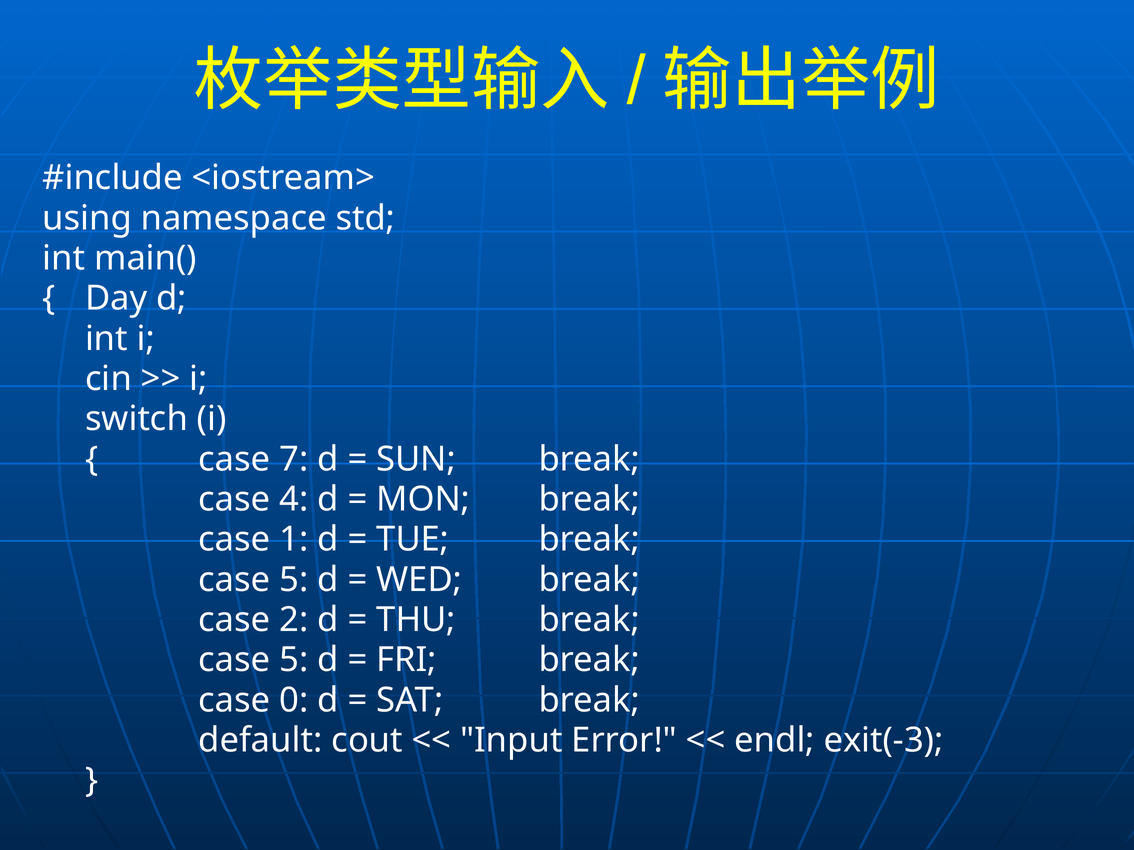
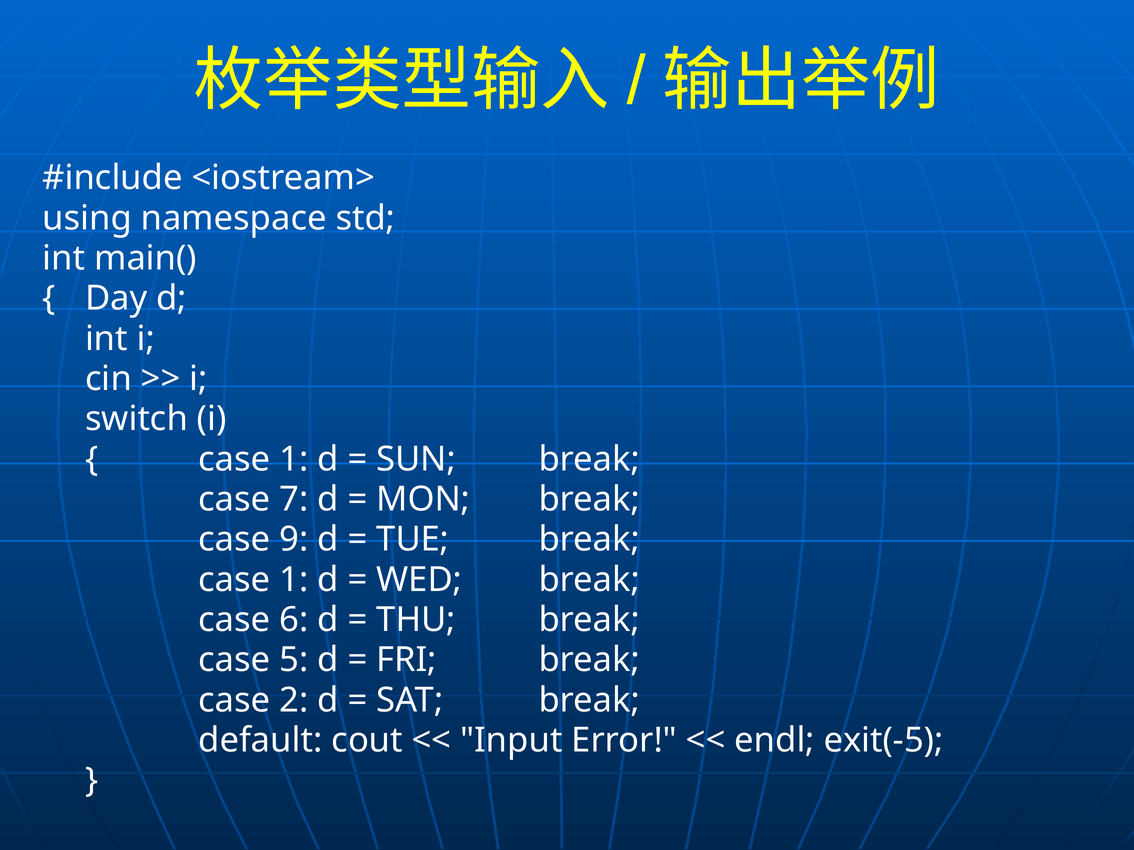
7 at (294, 459): 7 -> 1
4: 4 -> 7
1: 1 -> 9
5 at (294, 580): 5 -> 1
2: 2 -> 6
0: 0 -> 2
exit(-3: exit(-3 -> exit(-5
